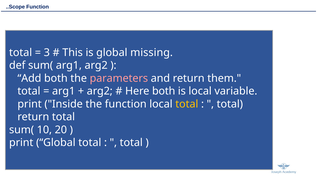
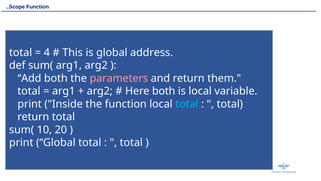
3: 3 -> 4
missing: missing -> address
total at (187, 104) colour: yellow -> light blue
